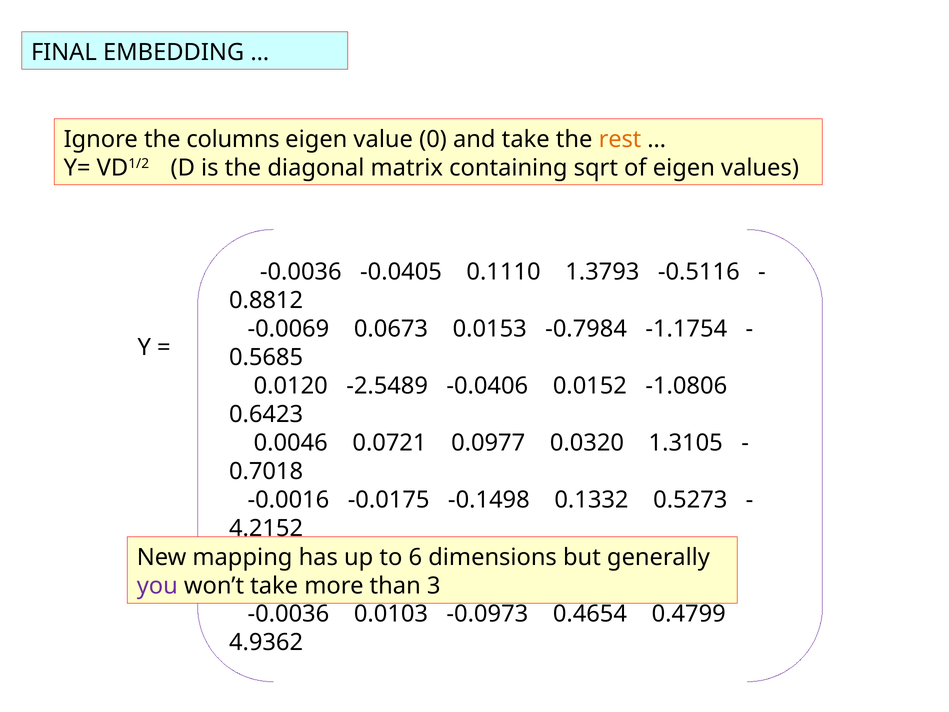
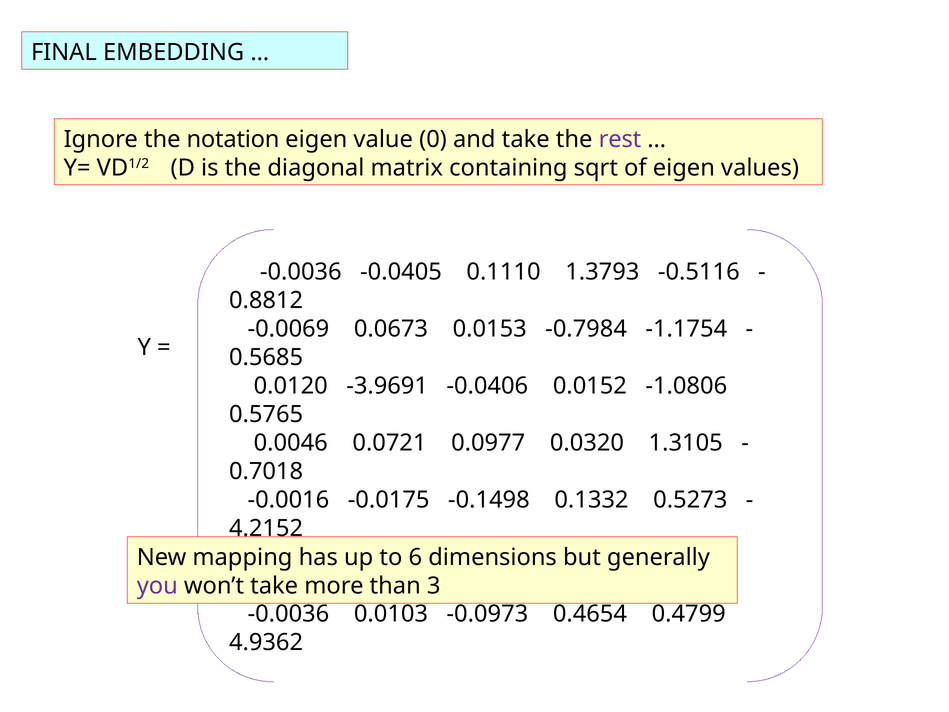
columns: columns -> notation
rest colour: orange -> purple
-2.5489: -2.5489 -> -3.9691
0.6423: 0.6423 -> 0.5765
